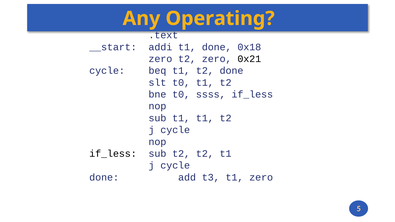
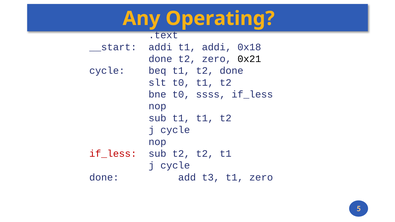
t1 done: done -> addi
zero at (160, 59): zero -> done
if_less at (113, 154) colour: black -> red
